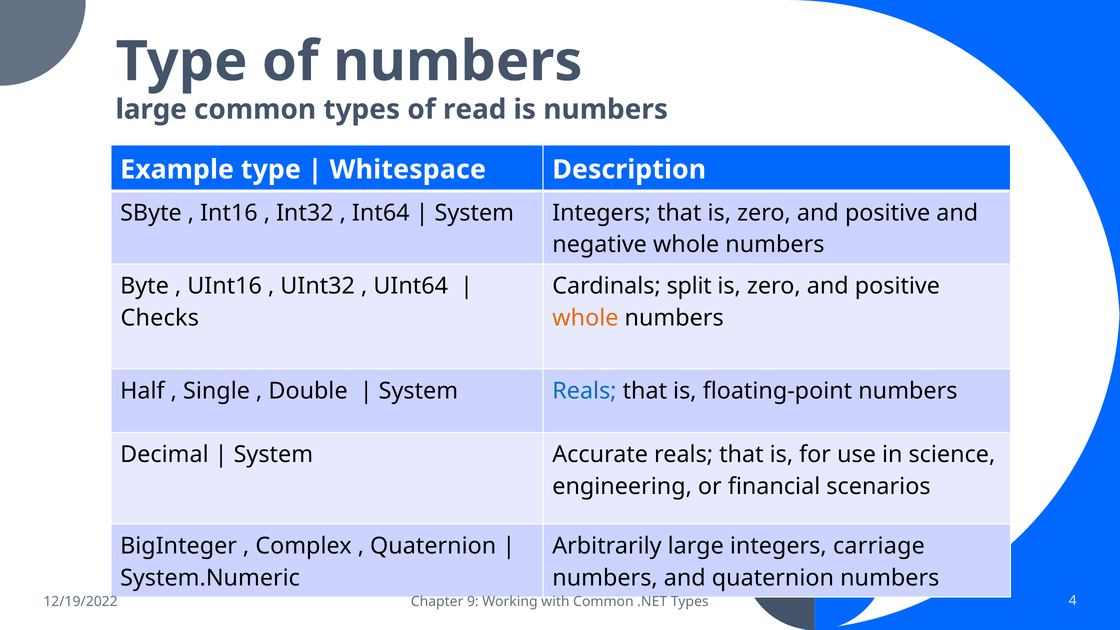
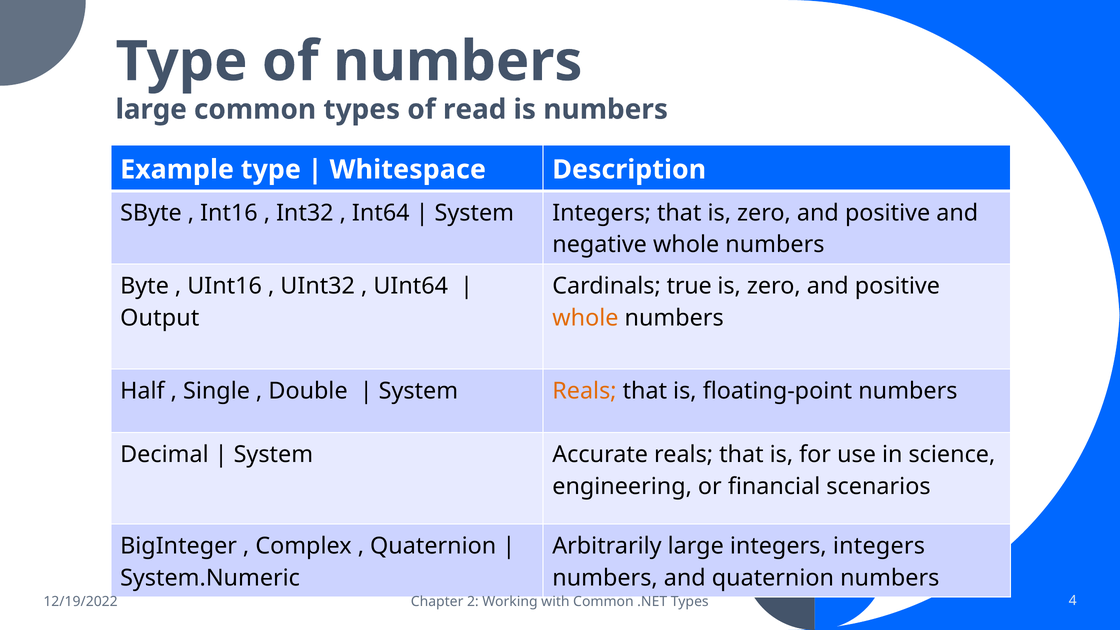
split: split -> true
Checks: Checks -> Output
Reals at (584, 391) colour: blue -> orange
integers carriage: carriage -> integers
9: 9 -> 2
